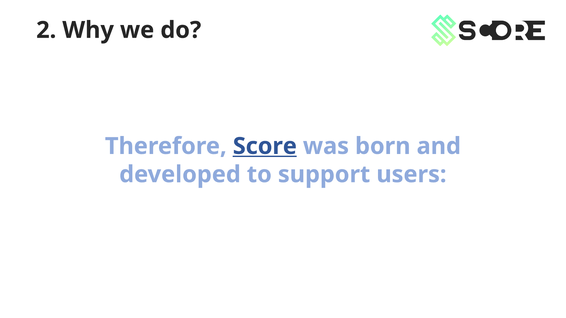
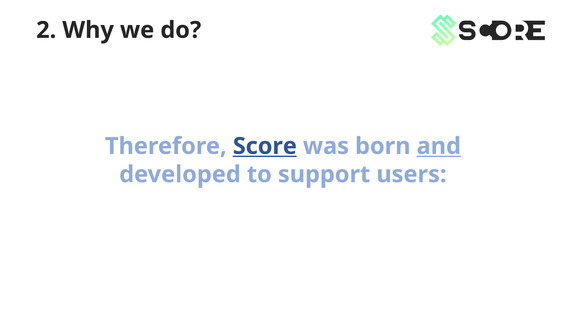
and underline: none -> present
